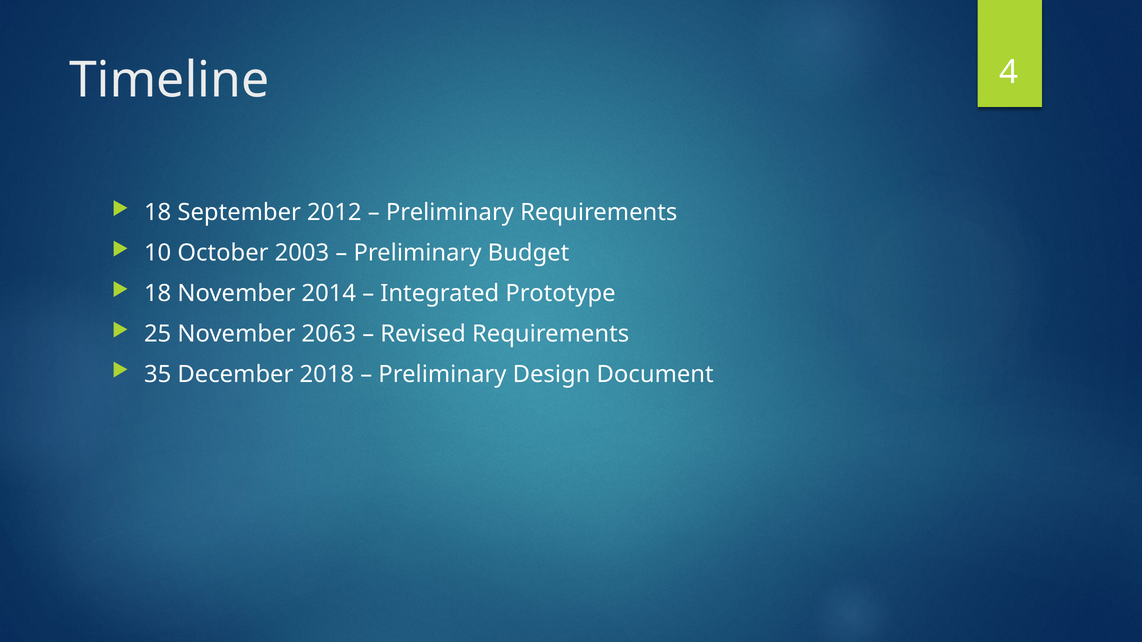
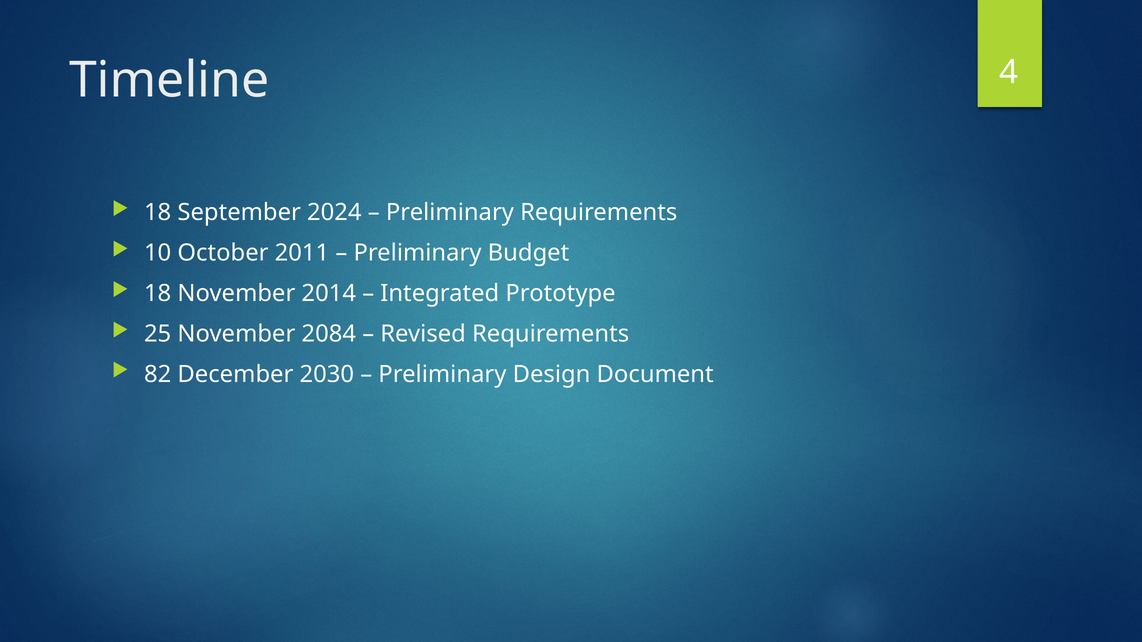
2012: 2012 -> 2024
2003: 2003 -> 2011
2063: 2063 -> 2084
35: 35 -> 82
2018: 2018 -> 2030
